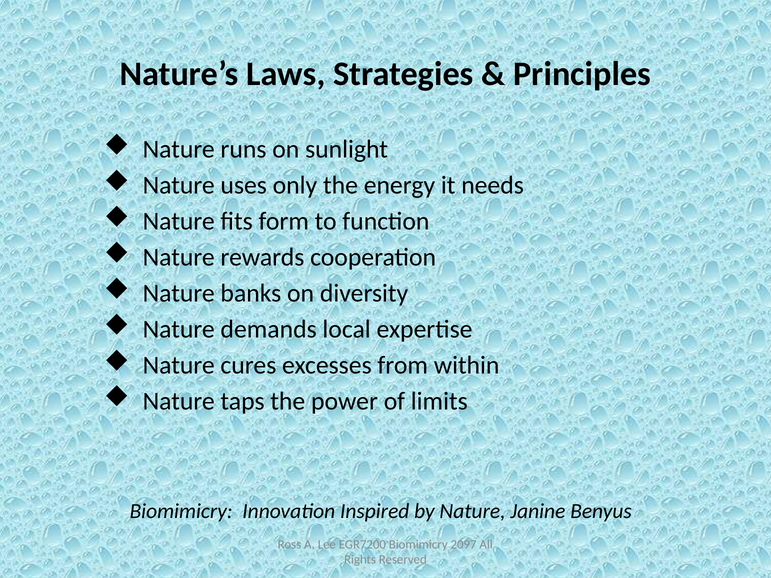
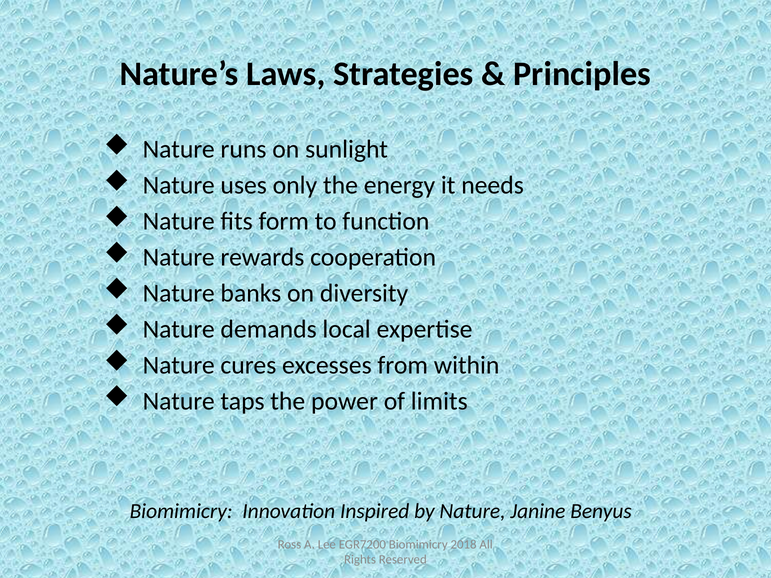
2097: 2097 -> 2018
